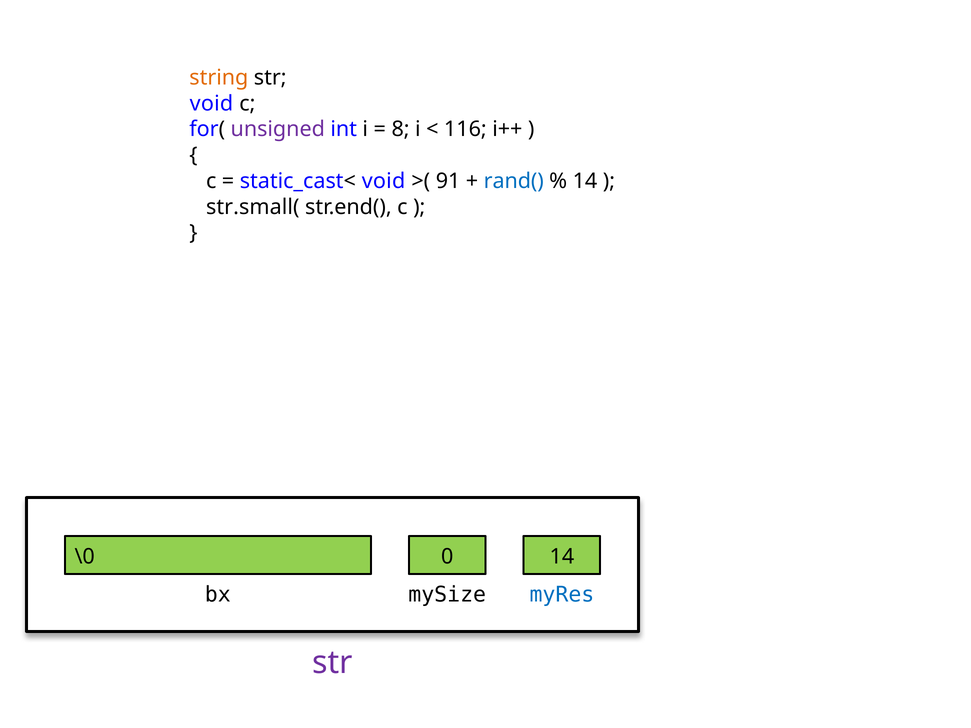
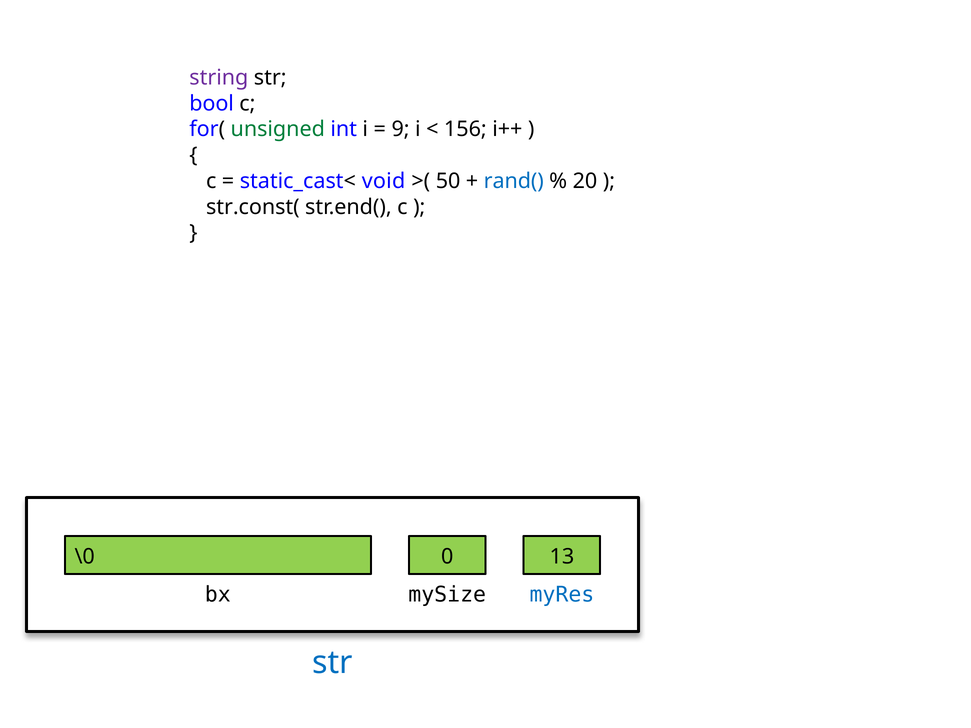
string colour: orange -> purple
void at (211, 103): void -> bool
unsigned colour: purple -> green
8: 8 -> 9
116: 116 -> 156
91: 91 -> 50
14 at (585, 181): 14 -> 20
str.small(: str.small( -> str.const(
\0 14: 14 -> 13
str at (333, 663) colour: purple -> blue
